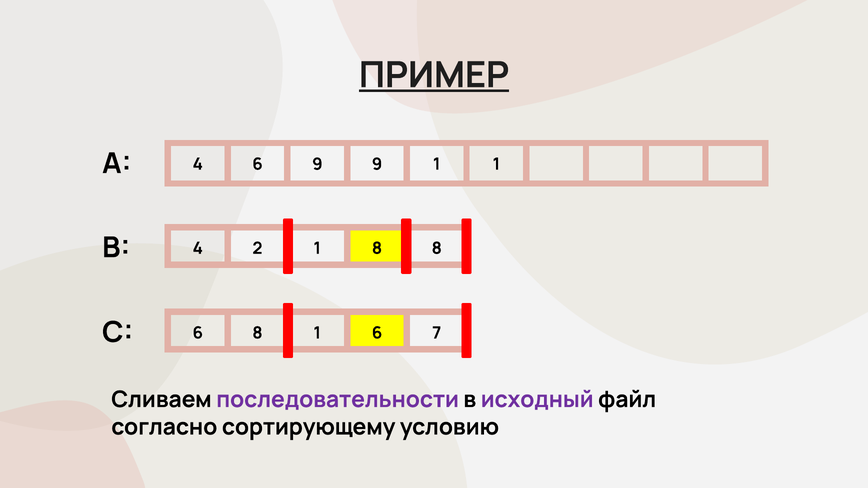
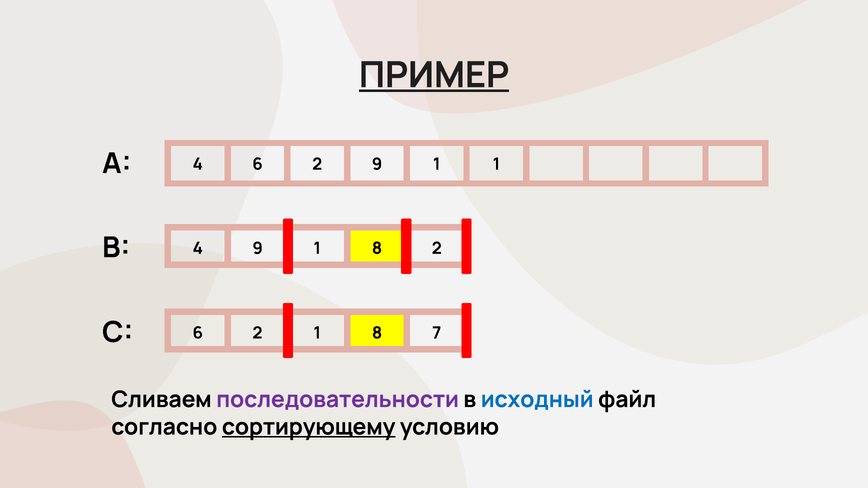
4 6 9: 9 -> 2
4 2: 2 -> 9
8 8: 8 -> 2
8 at (257, 333): 8 -> 2
6 at (377, 333): 6 -> 8
исходный colour: purple -> blue
сортирующему underline: none -> present
